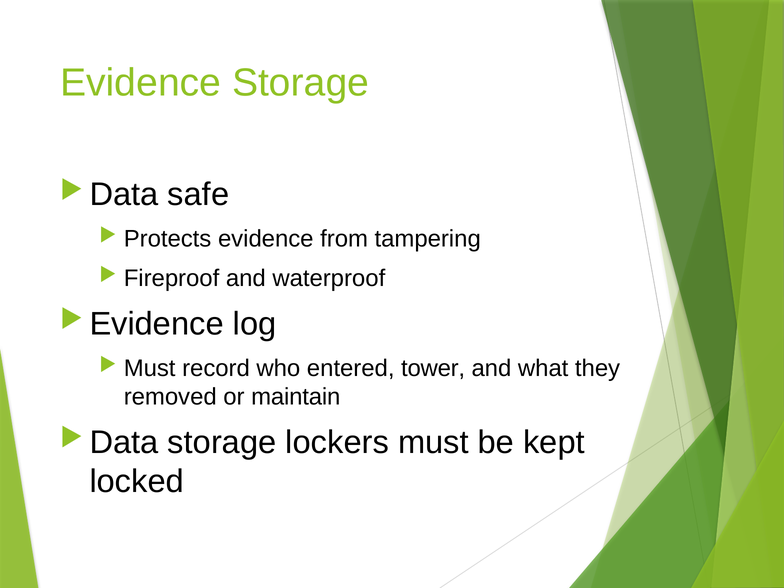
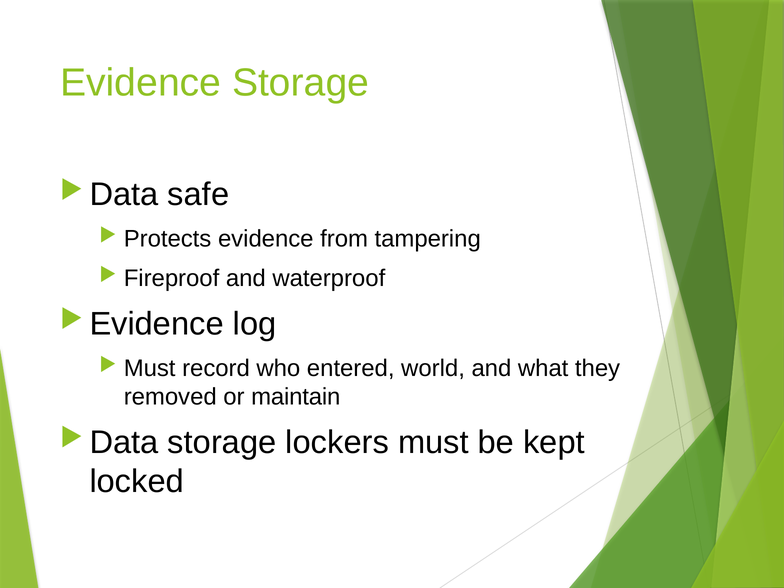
tower: tower -> world
